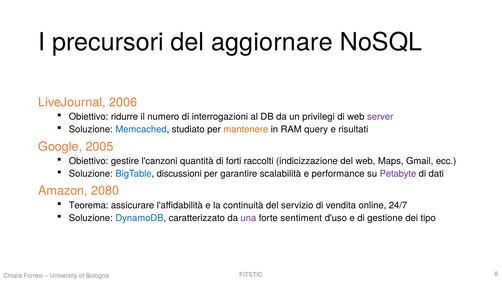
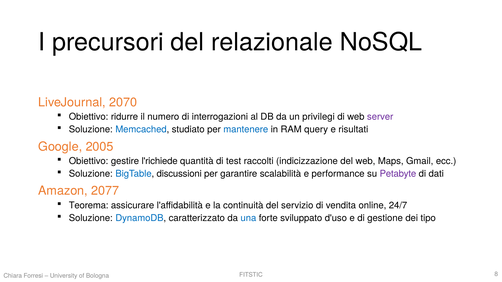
aggiornare: aggiornare -> relazionale
2006: 2006 -> 2070
mantenere colour: orange -> blue
l'canzoni: l'canzoni -> l'richiede
forti: forti -> test
2080: 2080 -> 2077
una colour: purple -> blue
sentiment: sentiment -> sviluppato
